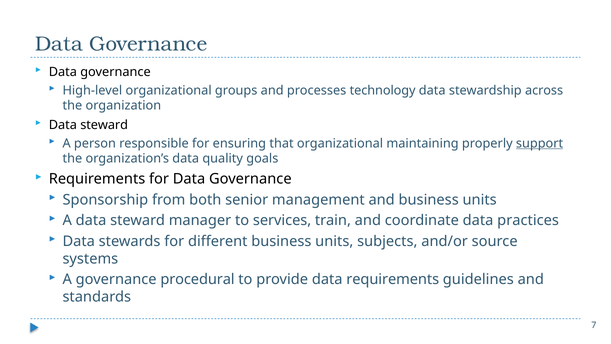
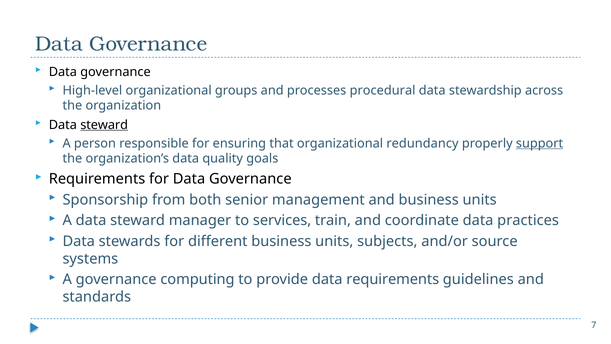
technology: technology -> procedural
steward at (104, 125) underline: none -> present
maintaining: maintaining -> redundancy
procedural: procedural -> computing
